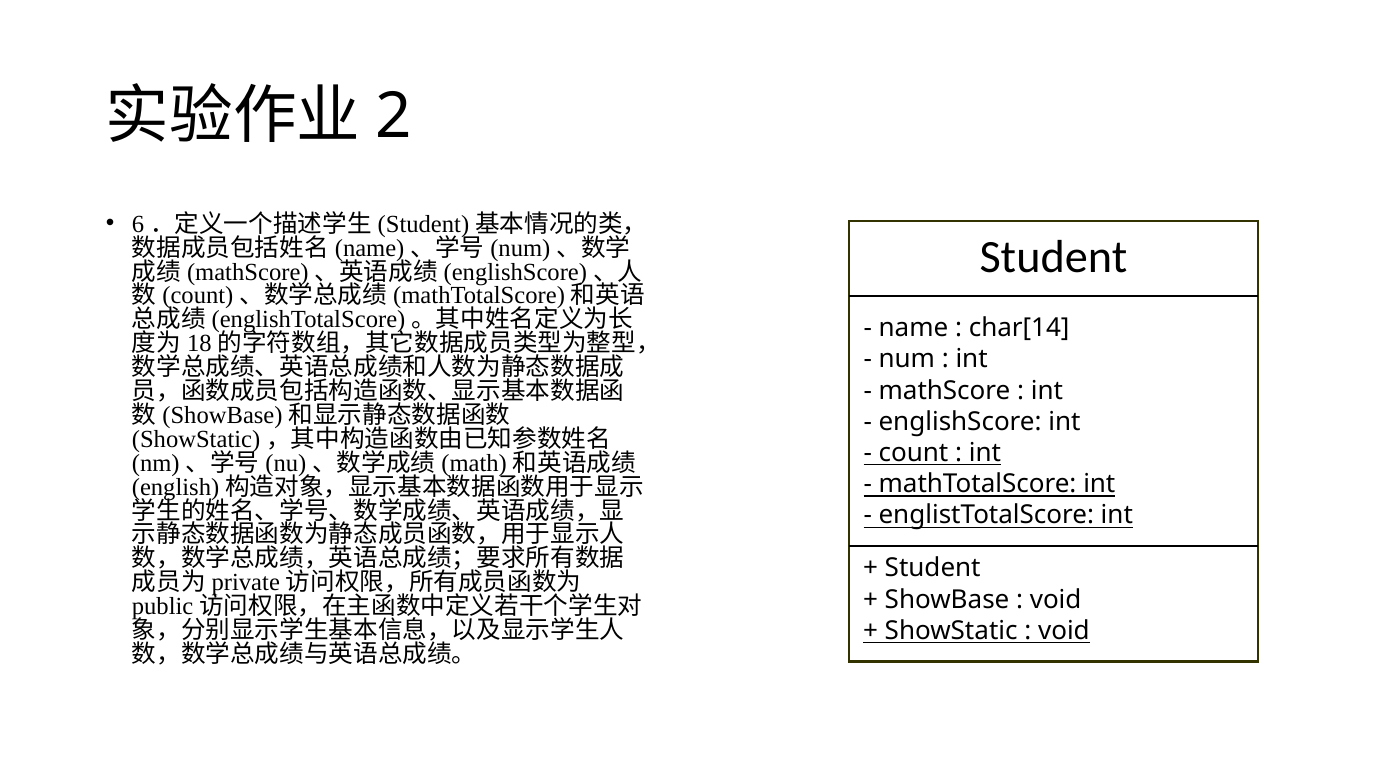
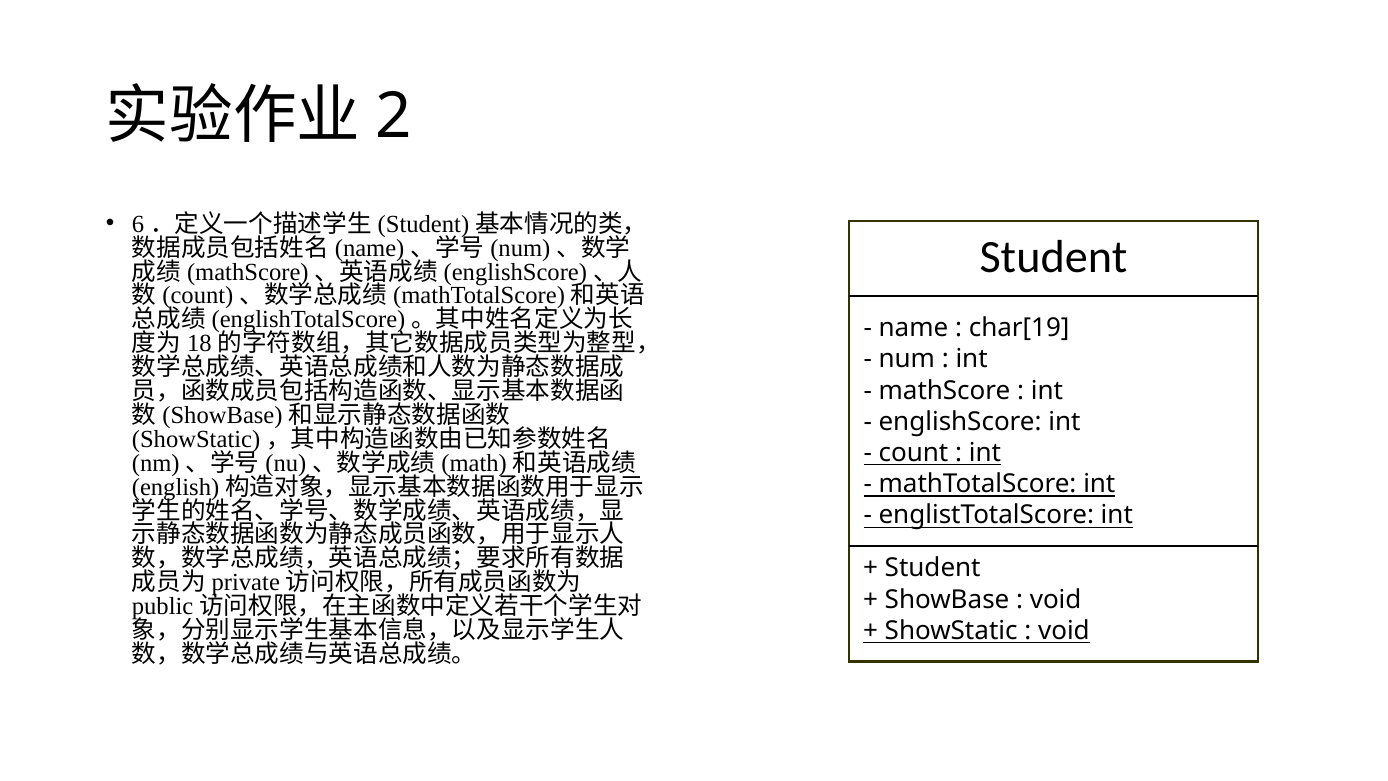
char[14: char[14 -> char[19
